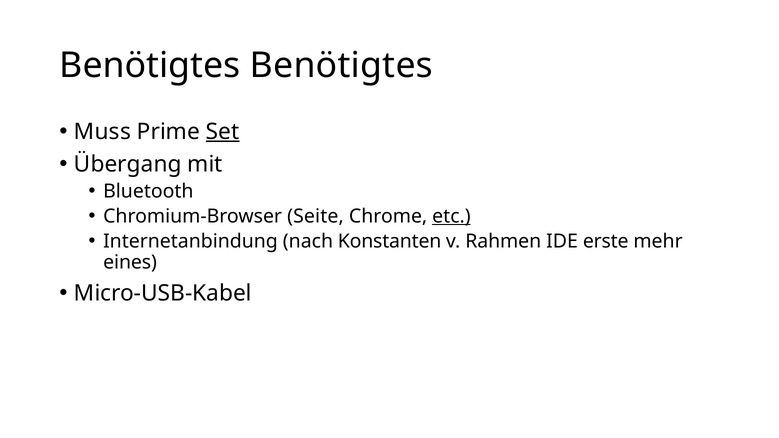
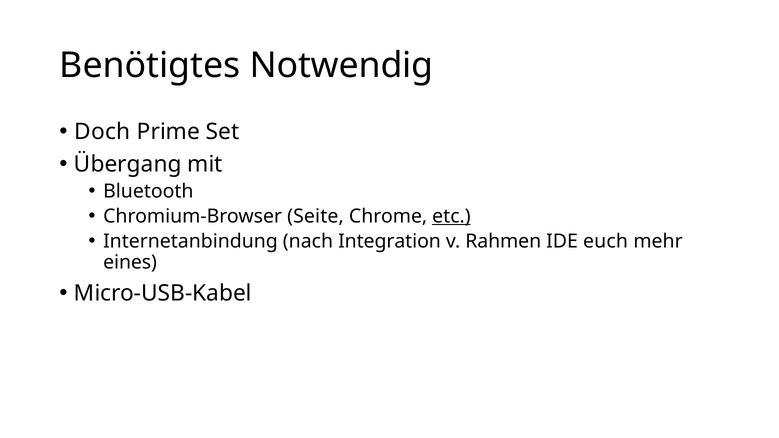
Benötigtes Benötigtes: Benötigtes -> Notwendig
Muss: Muss -> Doch
Set underline: present -> none
Konstanten: Konstanten -> Integration
erste: erste -> euch
